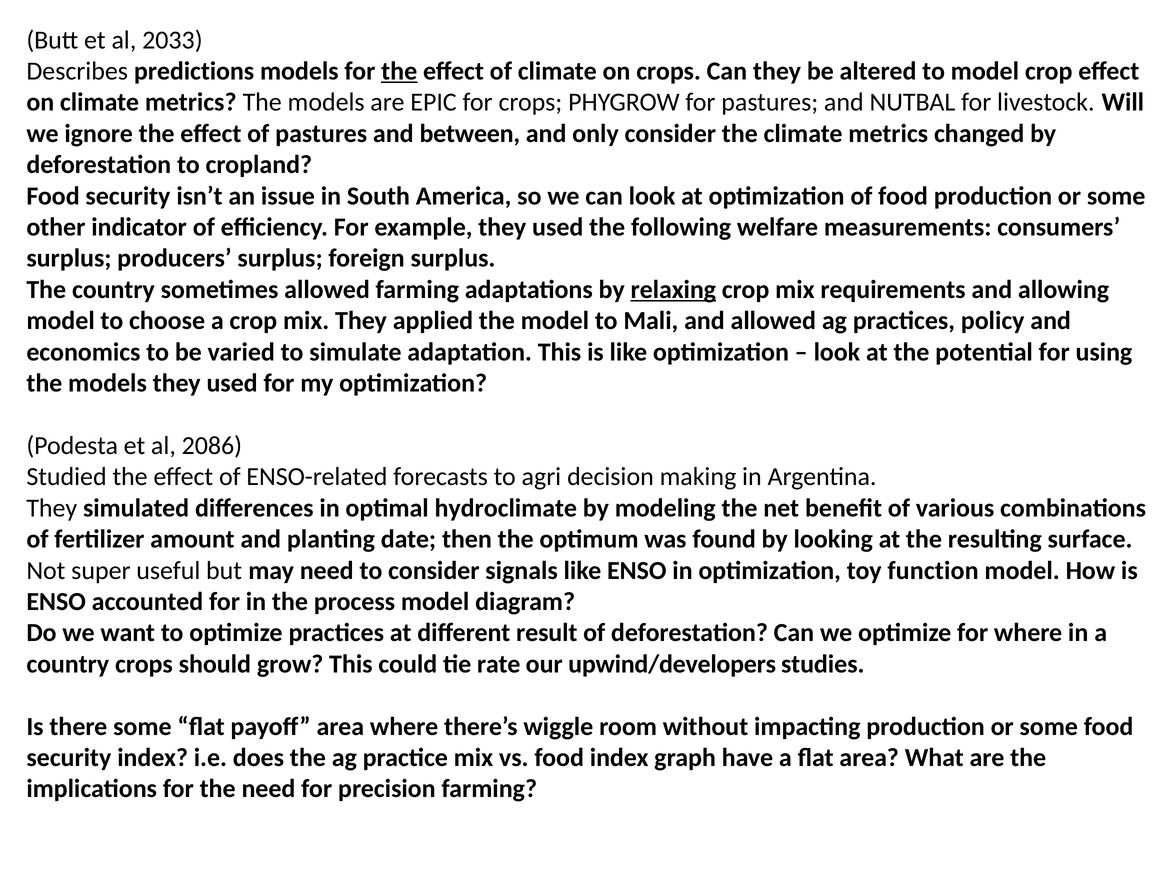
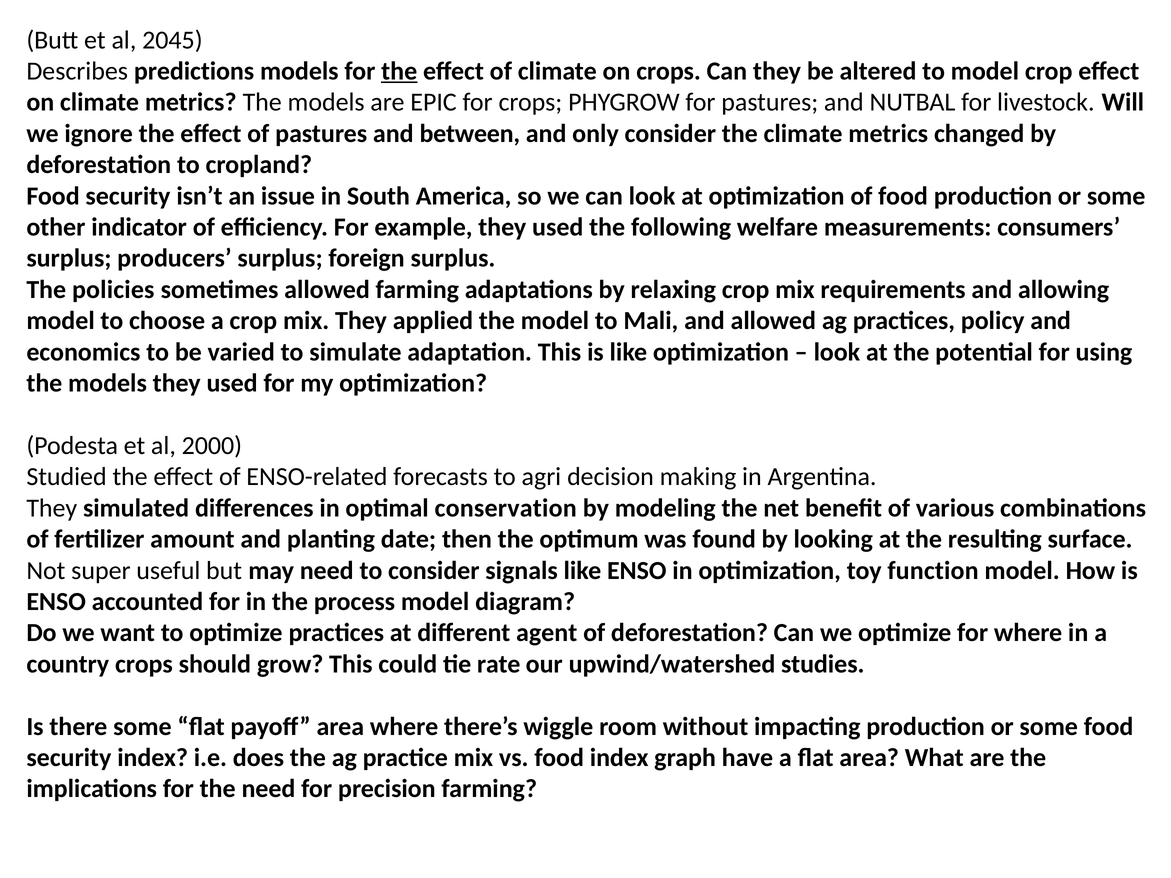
2033: 2033 -> 2045
The country: country -> policies
relaxing underline: present -> none
2086: 2086 -> 2000
hydroclimate: hydroclimate -> conservation
result: result -> agent
upwind/developers: upwind/developers -> upwind/watershed
